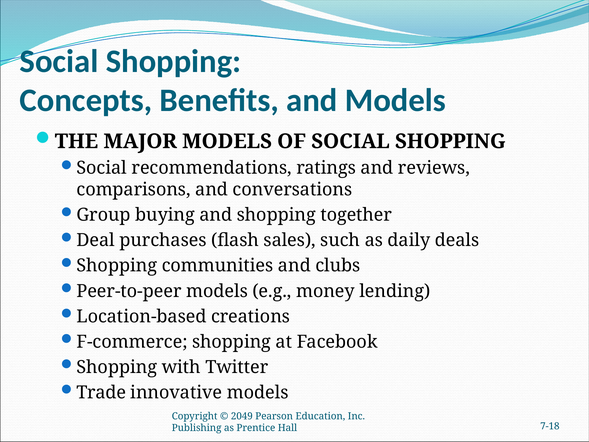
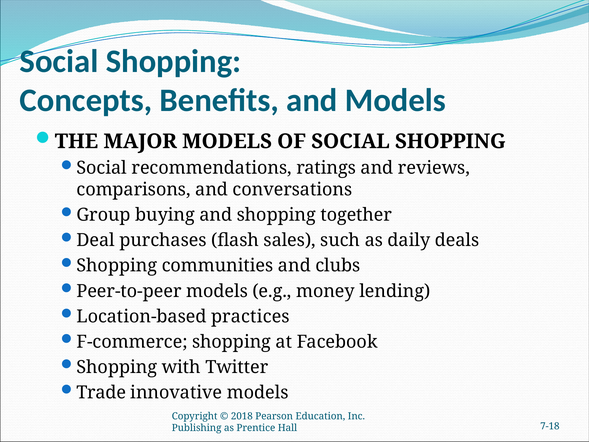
creations: creations -> practices
2049: 2049 -> 2018
